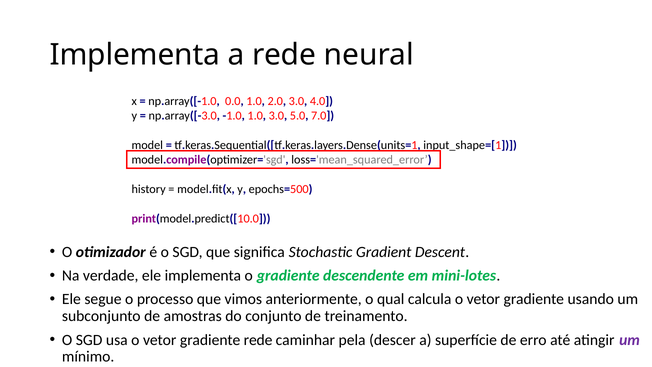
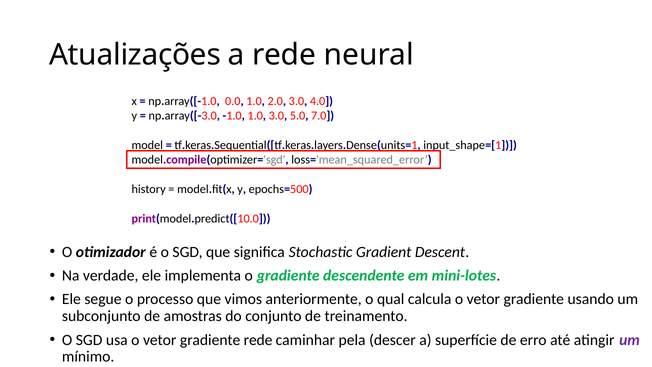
Implementa at (135, 55): Implementa -> Atualizações
